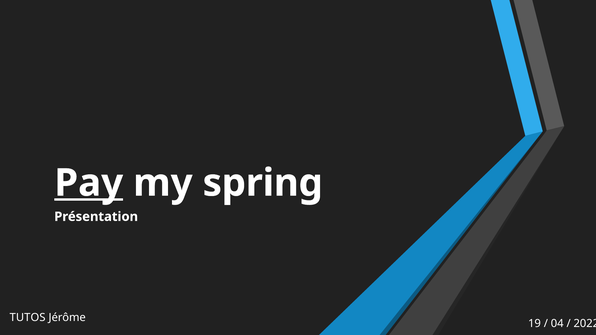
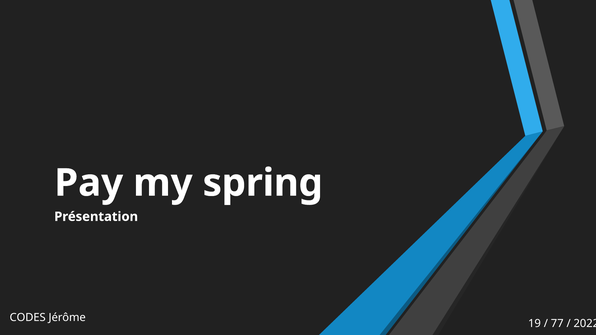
Pay underline: present -> none
TUTOS: TUTOS -> CODES
04: 04 -> 77
